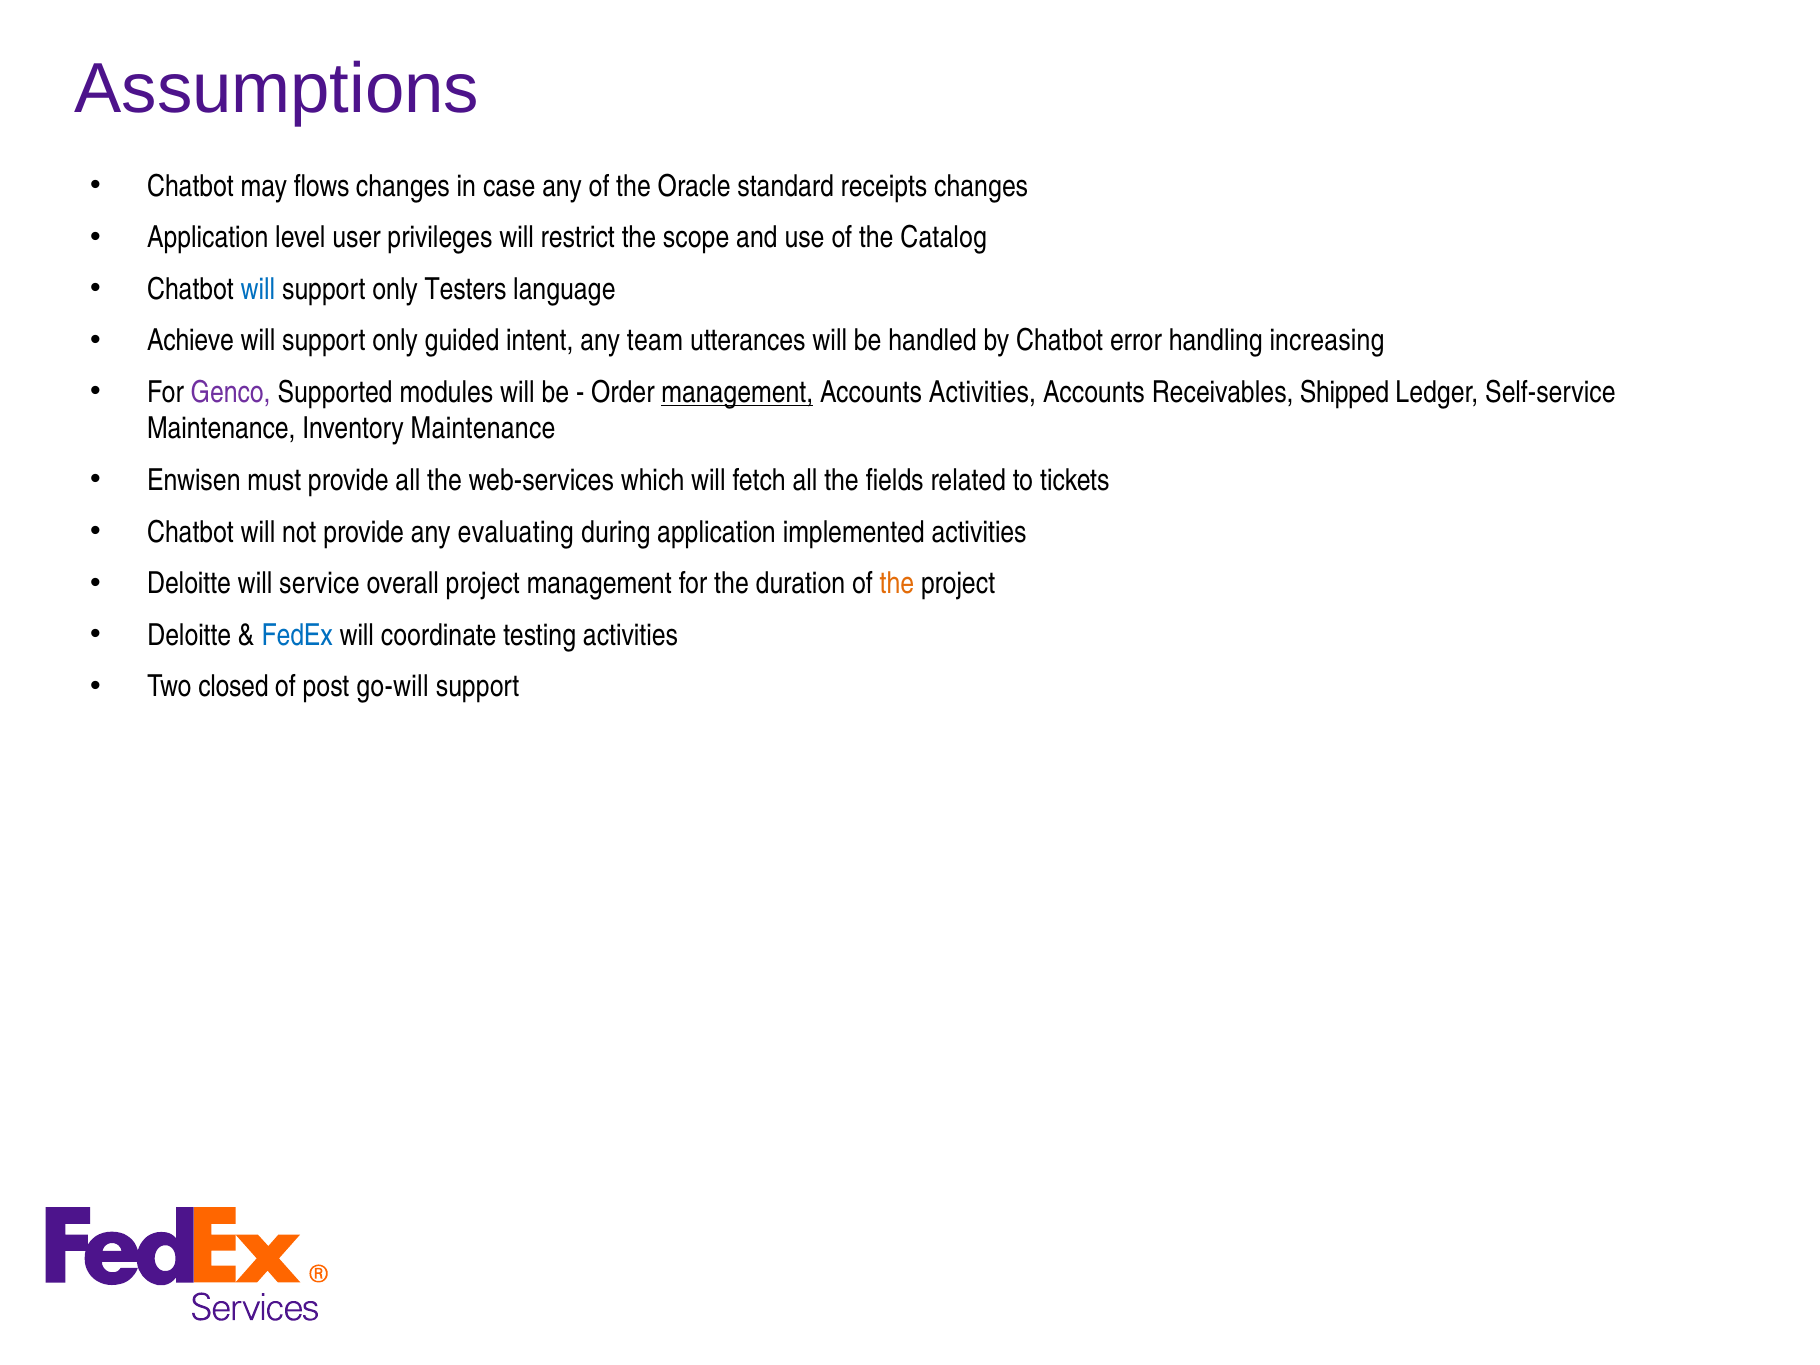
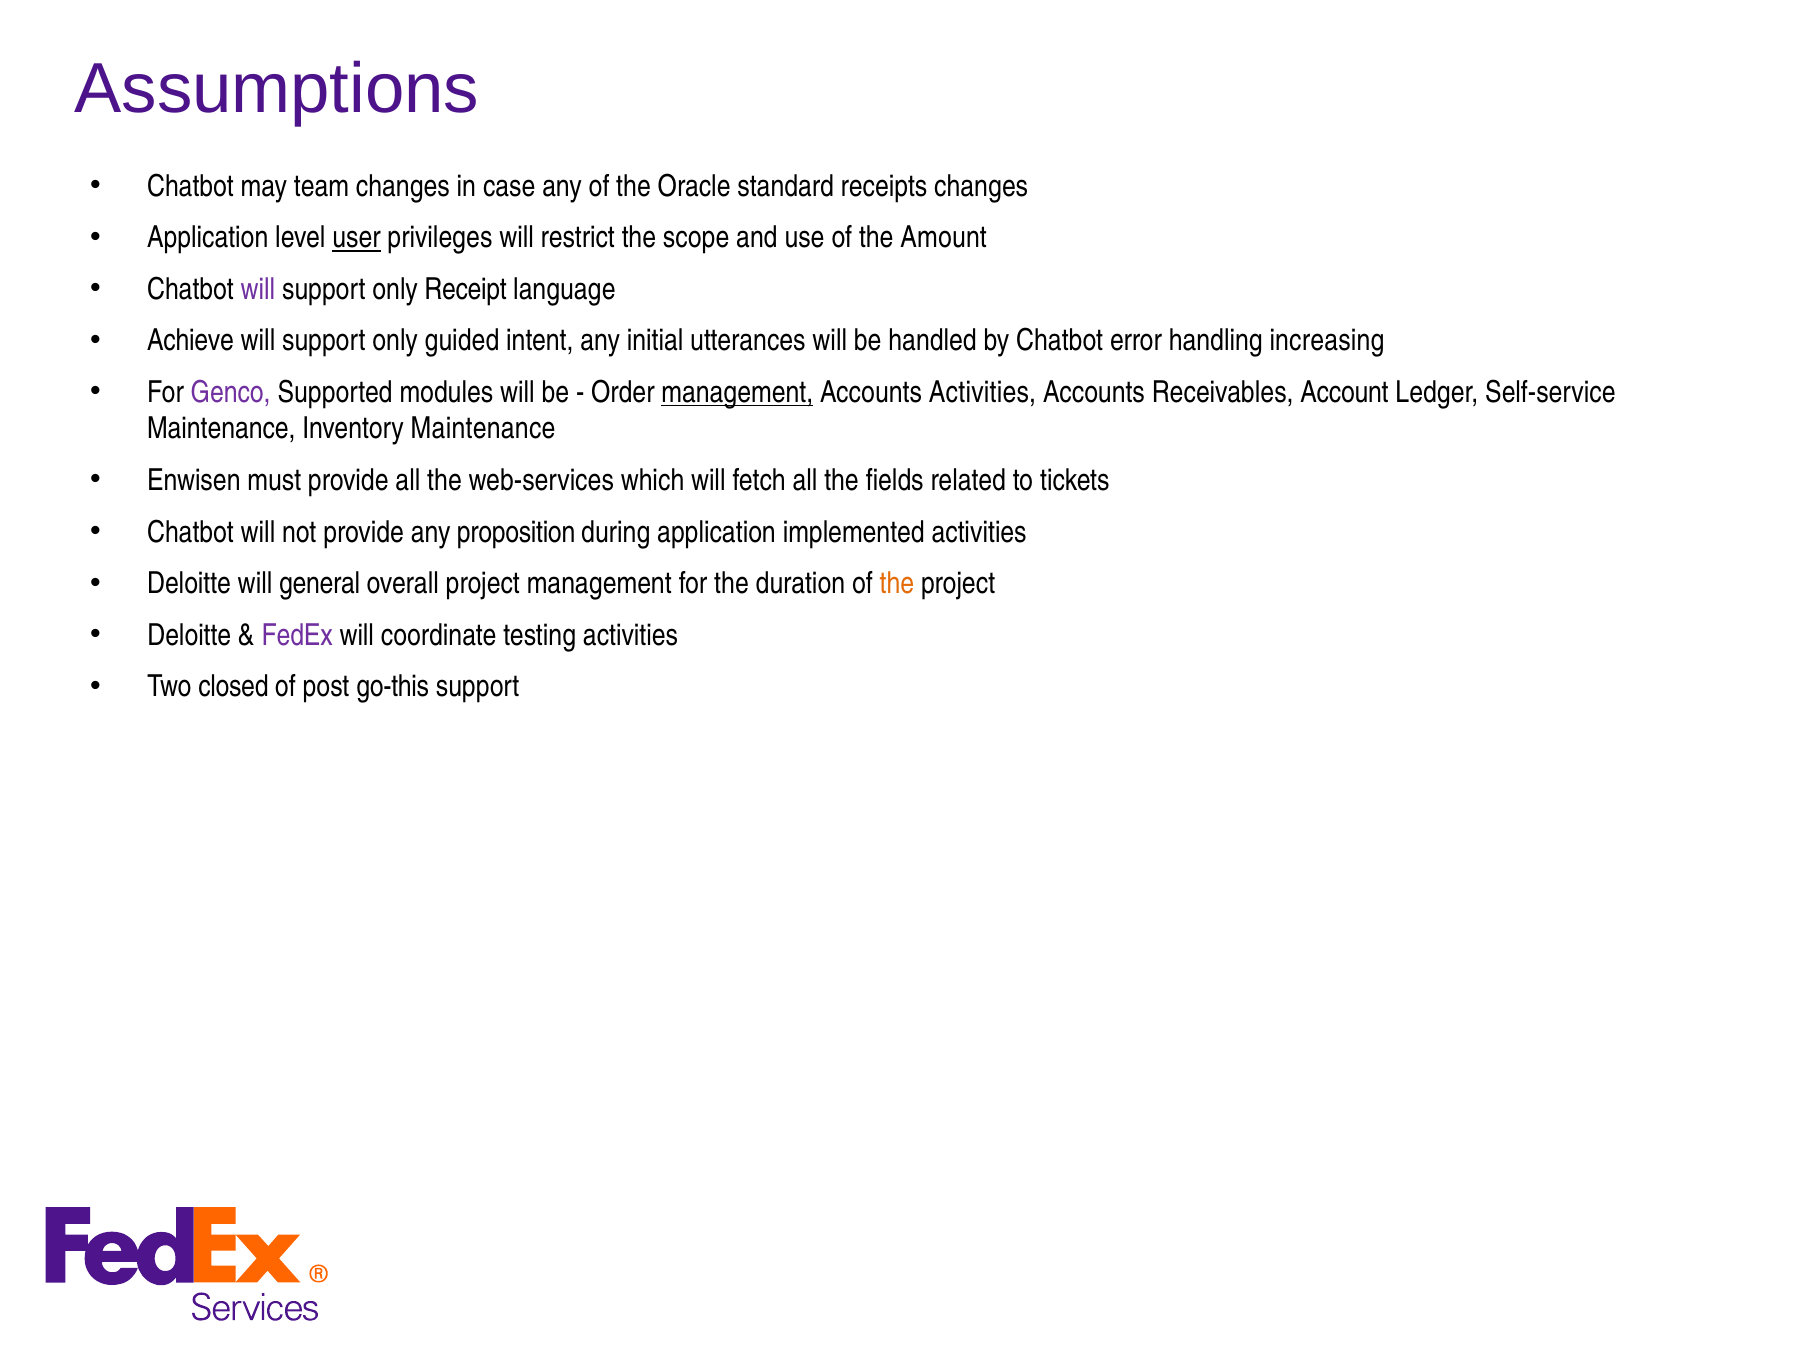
flows: flows -> team
user underline: none -> present
Catalog: Catalog -> Amount
will at (258, 289) colour: blue -> purple
Testers: Testers -> Receipt
team: team -> initial
Shipped: Shipped -> Account
evaluating: evaluating -> proposition
service: service -> general
FedEx colour: blue -> purple
go-will: go-will -> go-this
